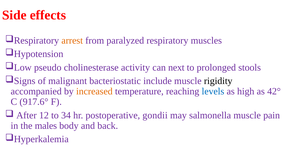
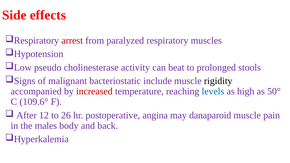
arrest colour: orange -> red
next: next -> beat
increased colour: orange -> red
42°: 42° -> 50°
917.6°: 917.6° -> 109.6°
34: 34 -> 26
gondii: gondii -> angina
salmonella: salmonella -> danaparoid
